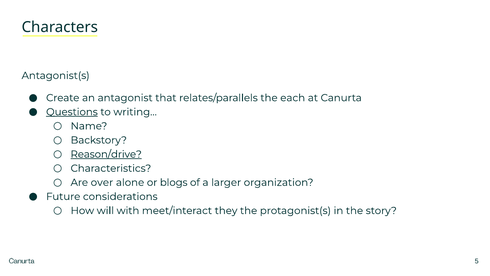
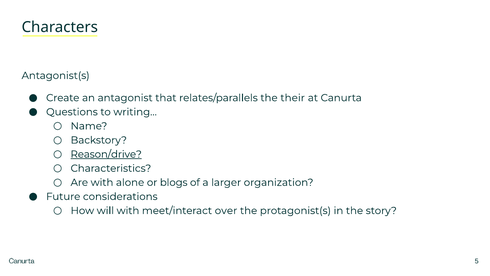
each: each -> their
Questions underline: present -> none
Are over: over -> with
they: they -> over
